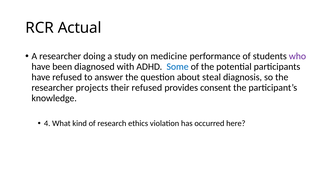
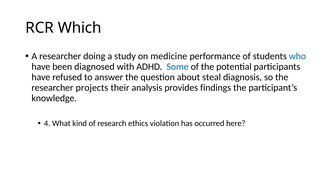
Actual: Actual -> Which
who colour: purple -> blue
their refused: refused -> analysis
consent: consent -> findings
